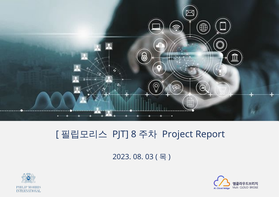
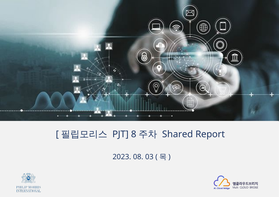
Project: Project -> Shared
